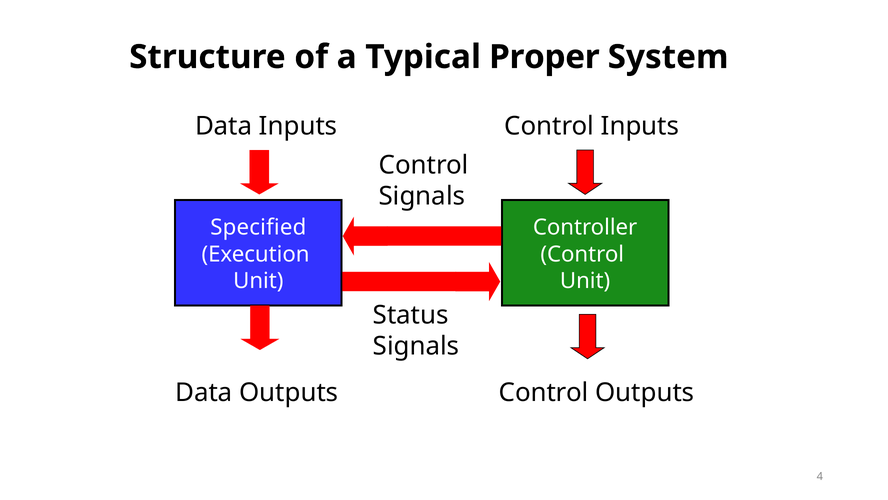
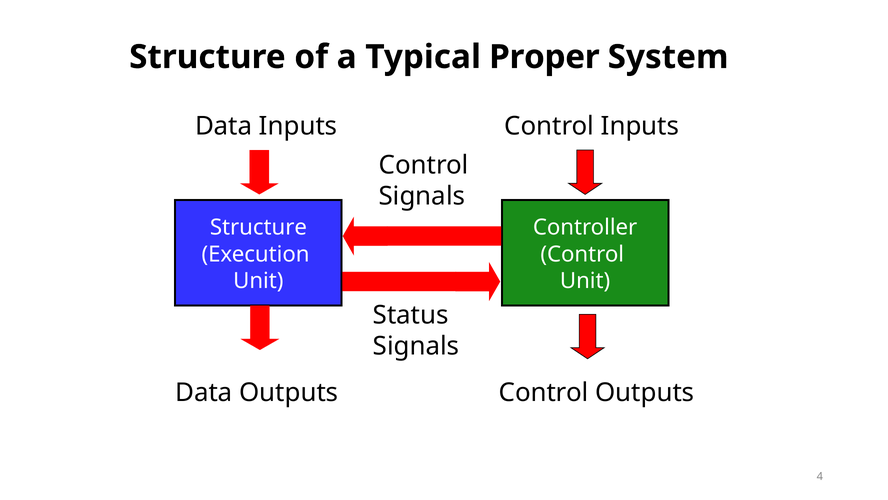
Specified at (258, 227): Specified -> Structure
